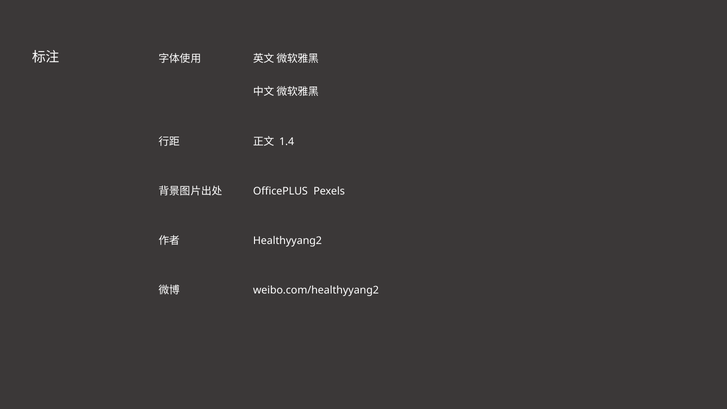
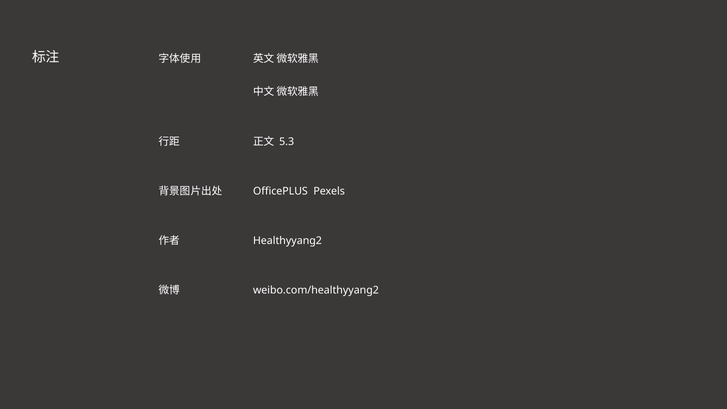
1.4: 1.4 -> 5.3
